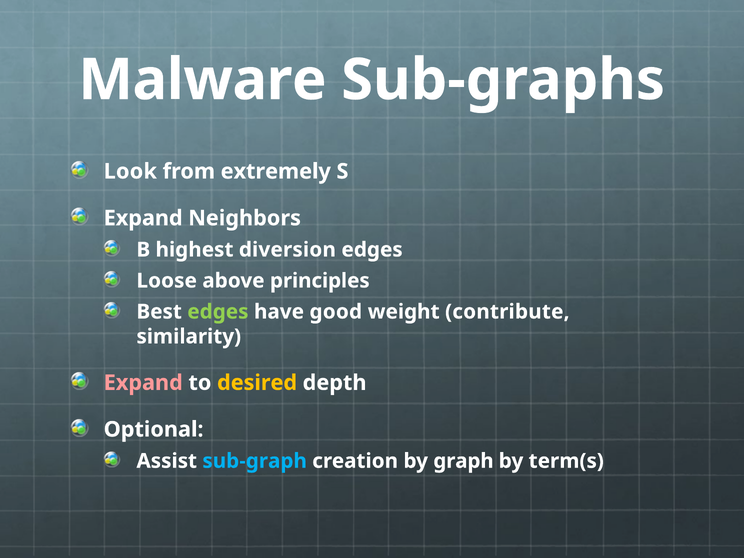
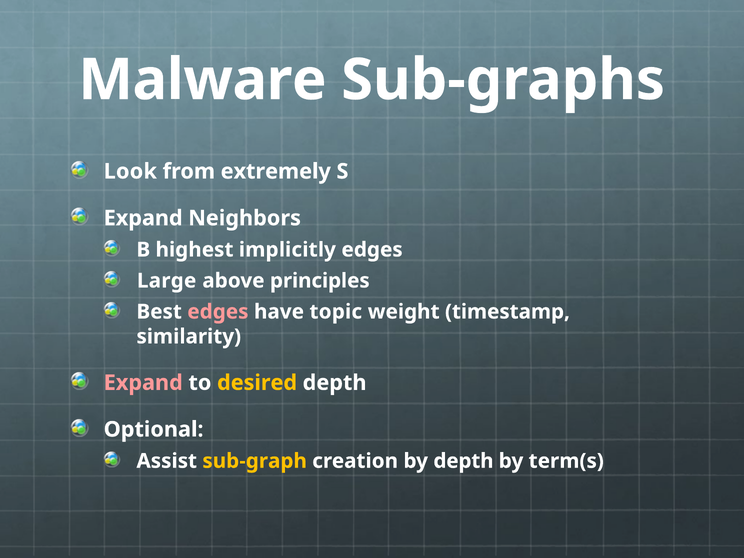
diversion: diversion -> implicitly
Loose: Loose -> Large
edges at (218, 312) colour: light green -> pink
good: good -> topic
contribute: contribute -> timestamp
sub-graph colour: light blue -> yellow
by graph: graph -> depth
